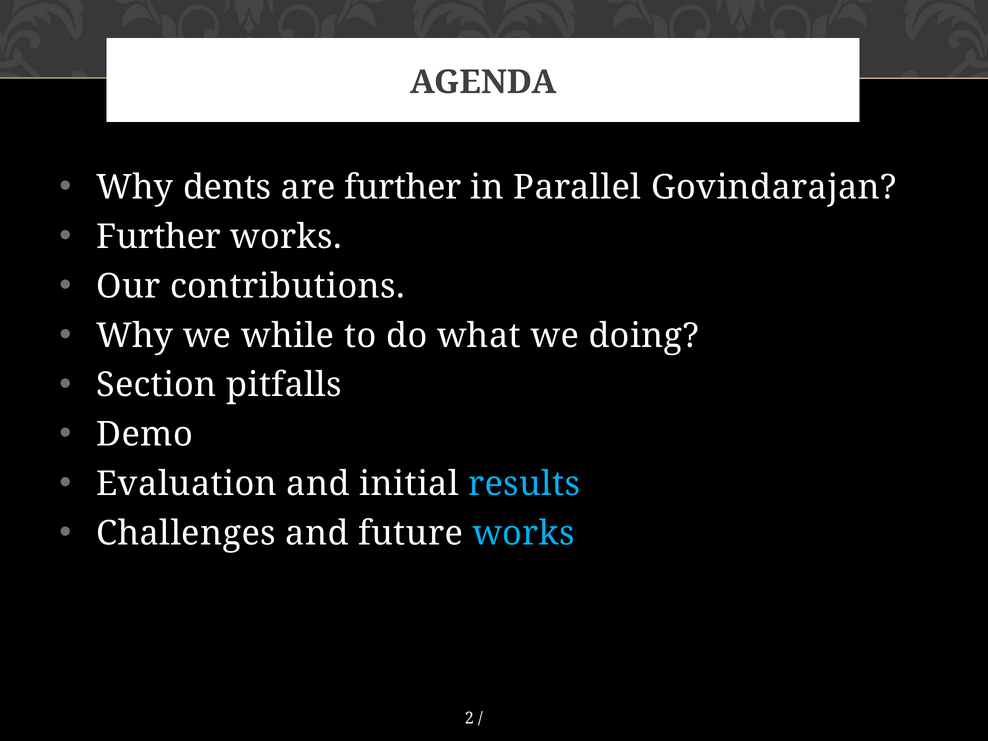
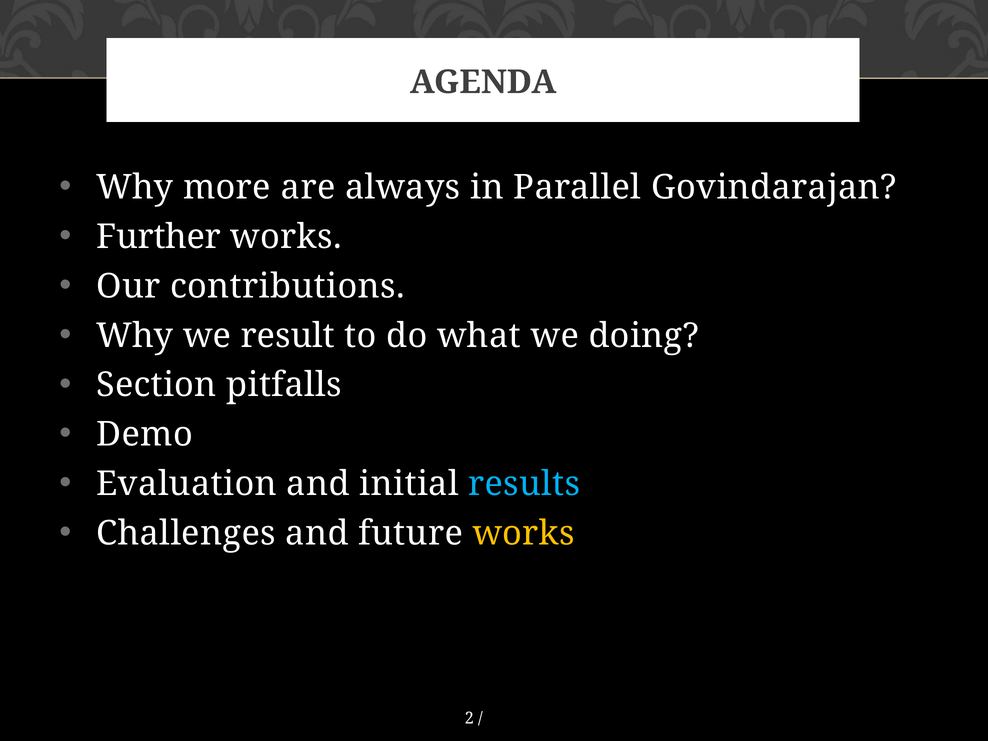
dents: dents -> more
are further: further -> always
while: while -> result
works at (524, 533) colour: light blue -> yellow
